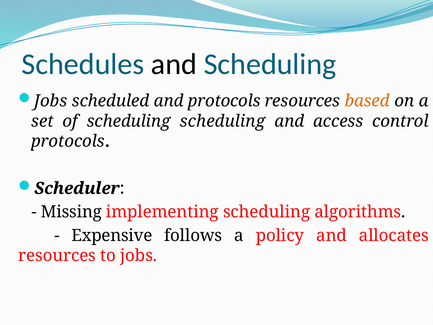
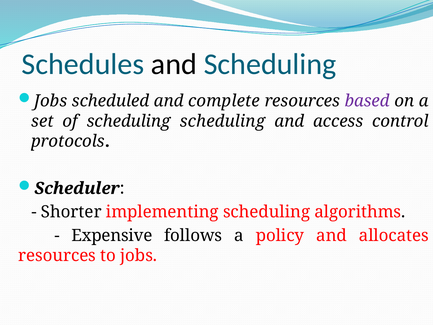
and protocols: protocols -> complete
based colour: orange -> purple
Missing: Missing -> Shorter
